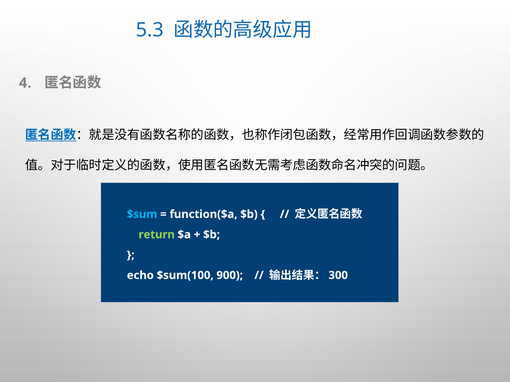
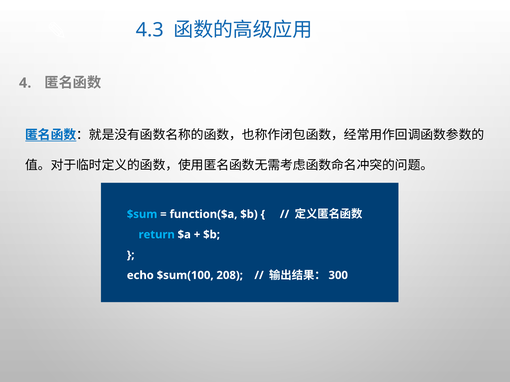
5.3: 5.3 -> 4.3
return colour: light green -> light blue
900: 900 -> 208
